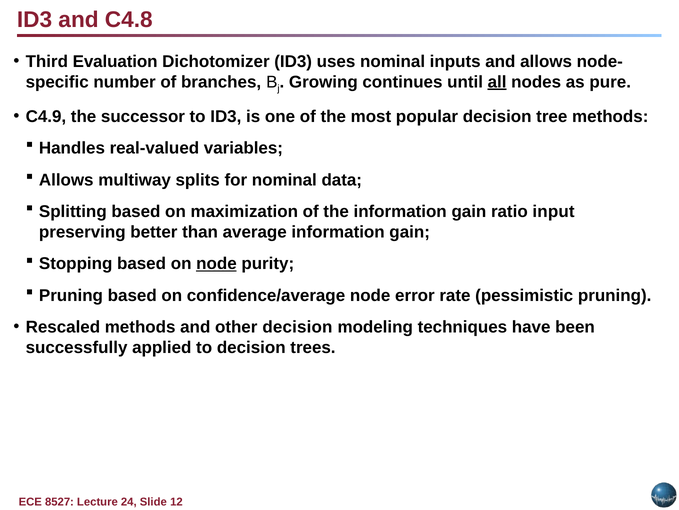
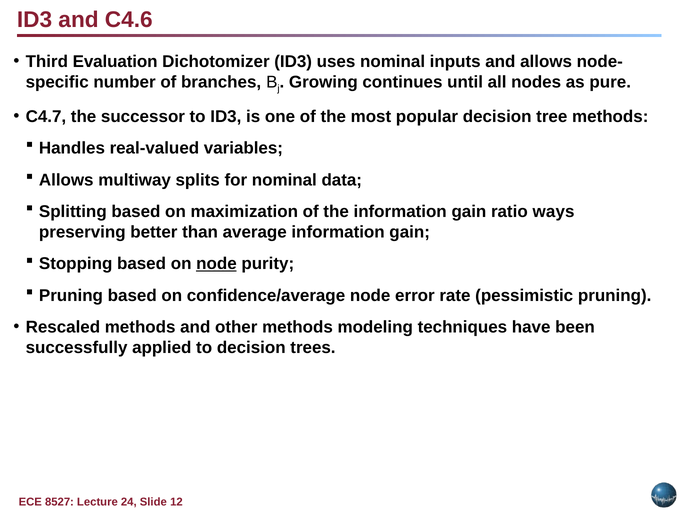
C4.8: C4.8 -> C4.6
all underline: present -> none
C4.9: C4.9 -> C4.7
input: input -> ways
other decision: decision -> methods
